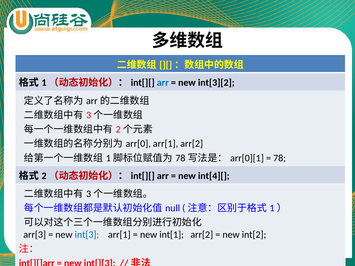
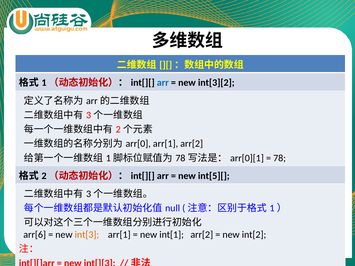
int[4][: int[4][ -> int[5][
arr[3: arr[3 -> arr[6
int[3 colour: blue -> orange
